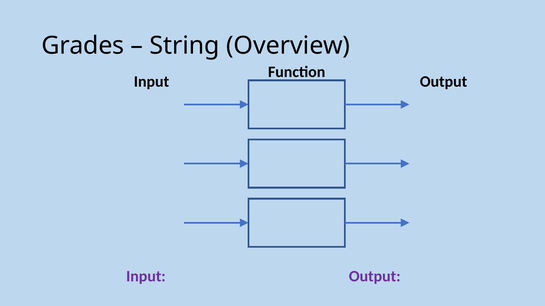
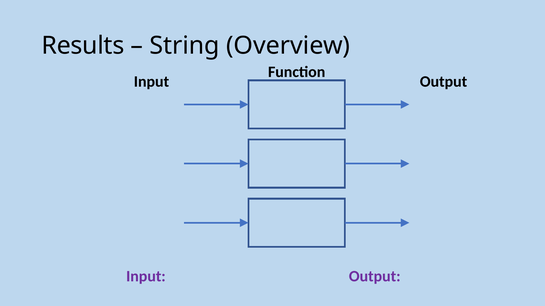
Grades: Grades -> Results
